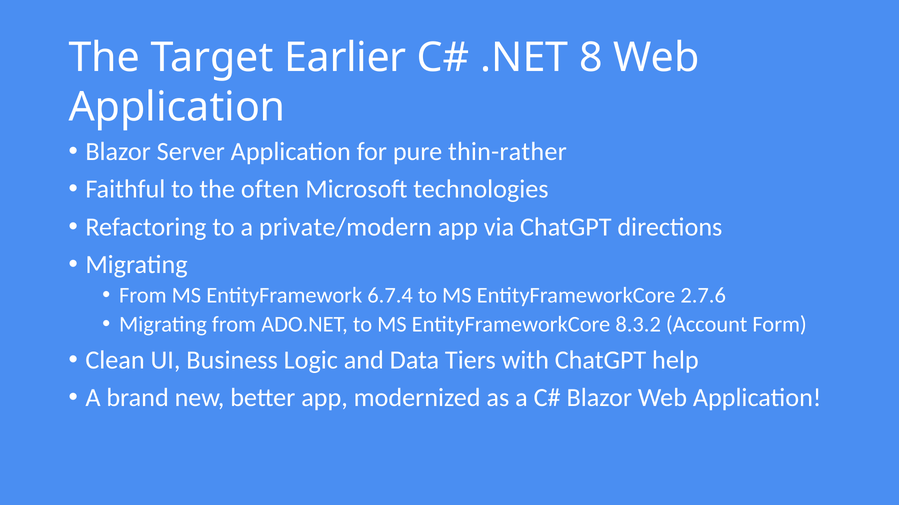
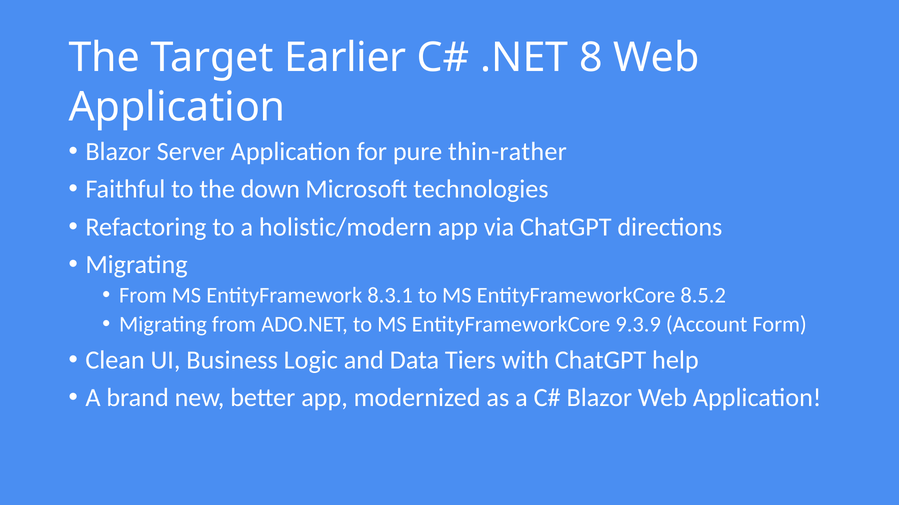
often: often -> down
private/modern: private/modern -> holistic/modern
6.7.4: 6.7.4 -> 8.3.1
2.7.6: 2.7.6 -> 8.5.2
8.3.2: 8.3.2 -> 9.3.9
